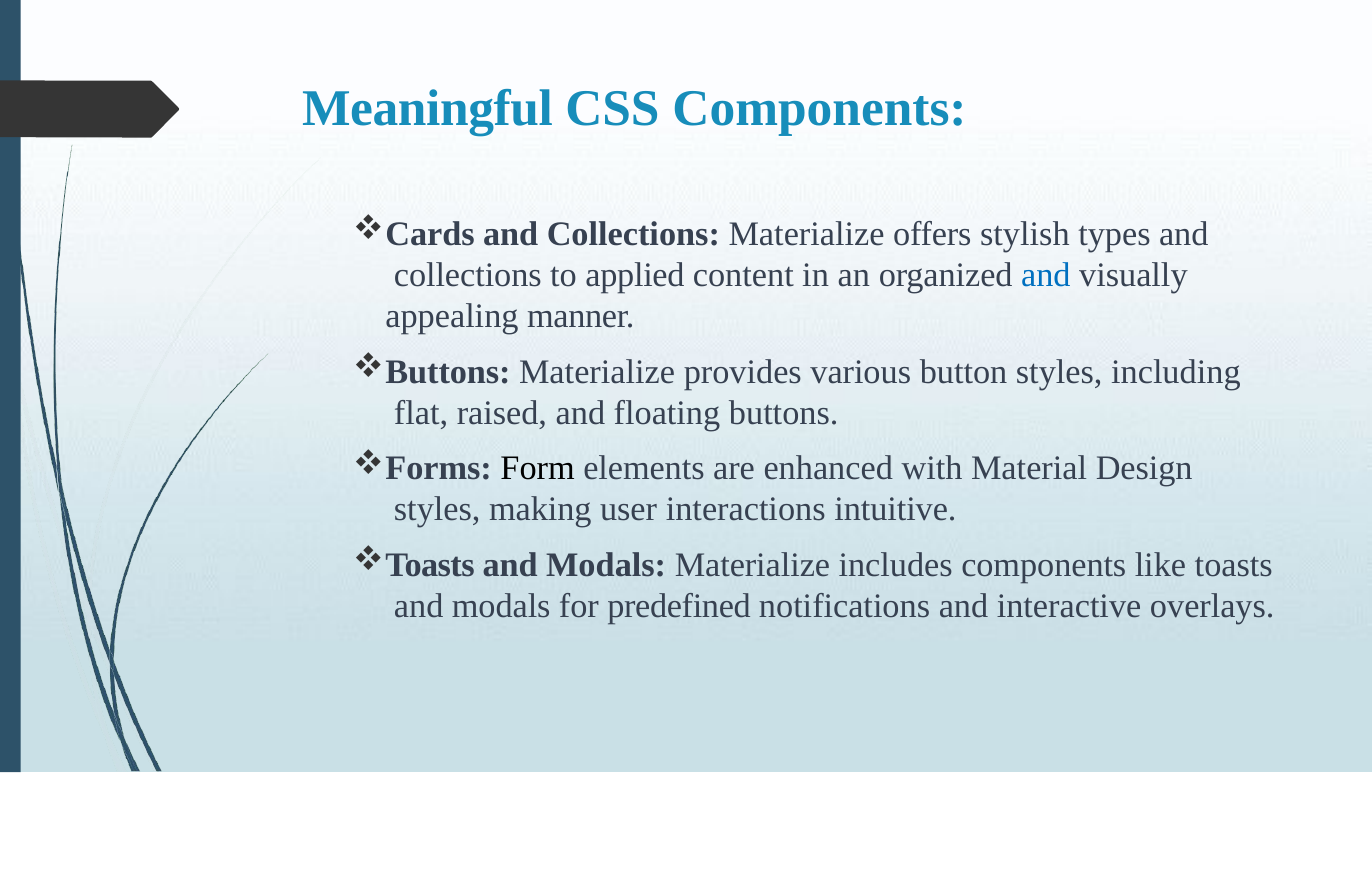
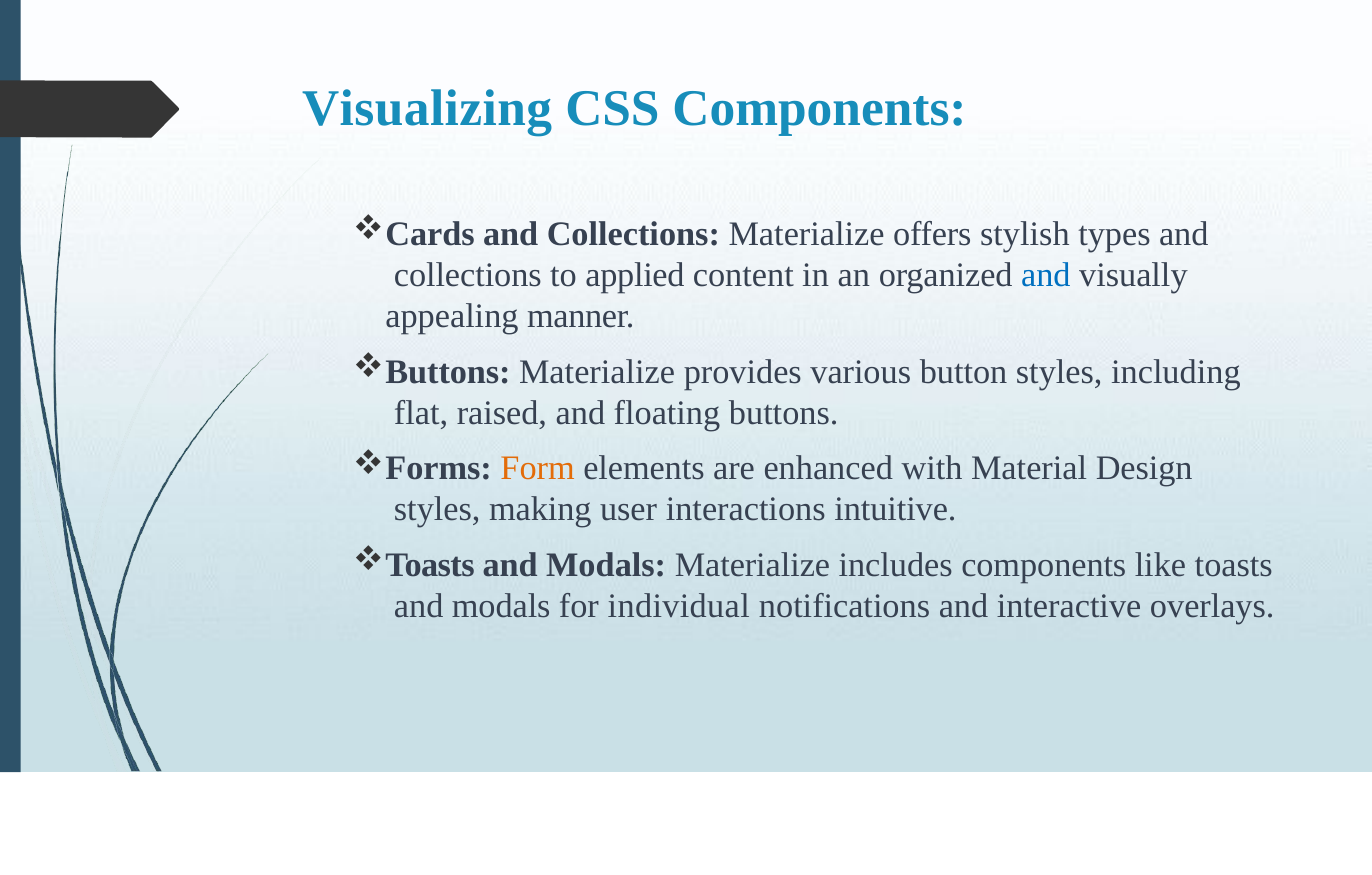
Meaningful: Meaningful -> Visualizing
Form colour: black -> orange
predefined: predefined -> individual
